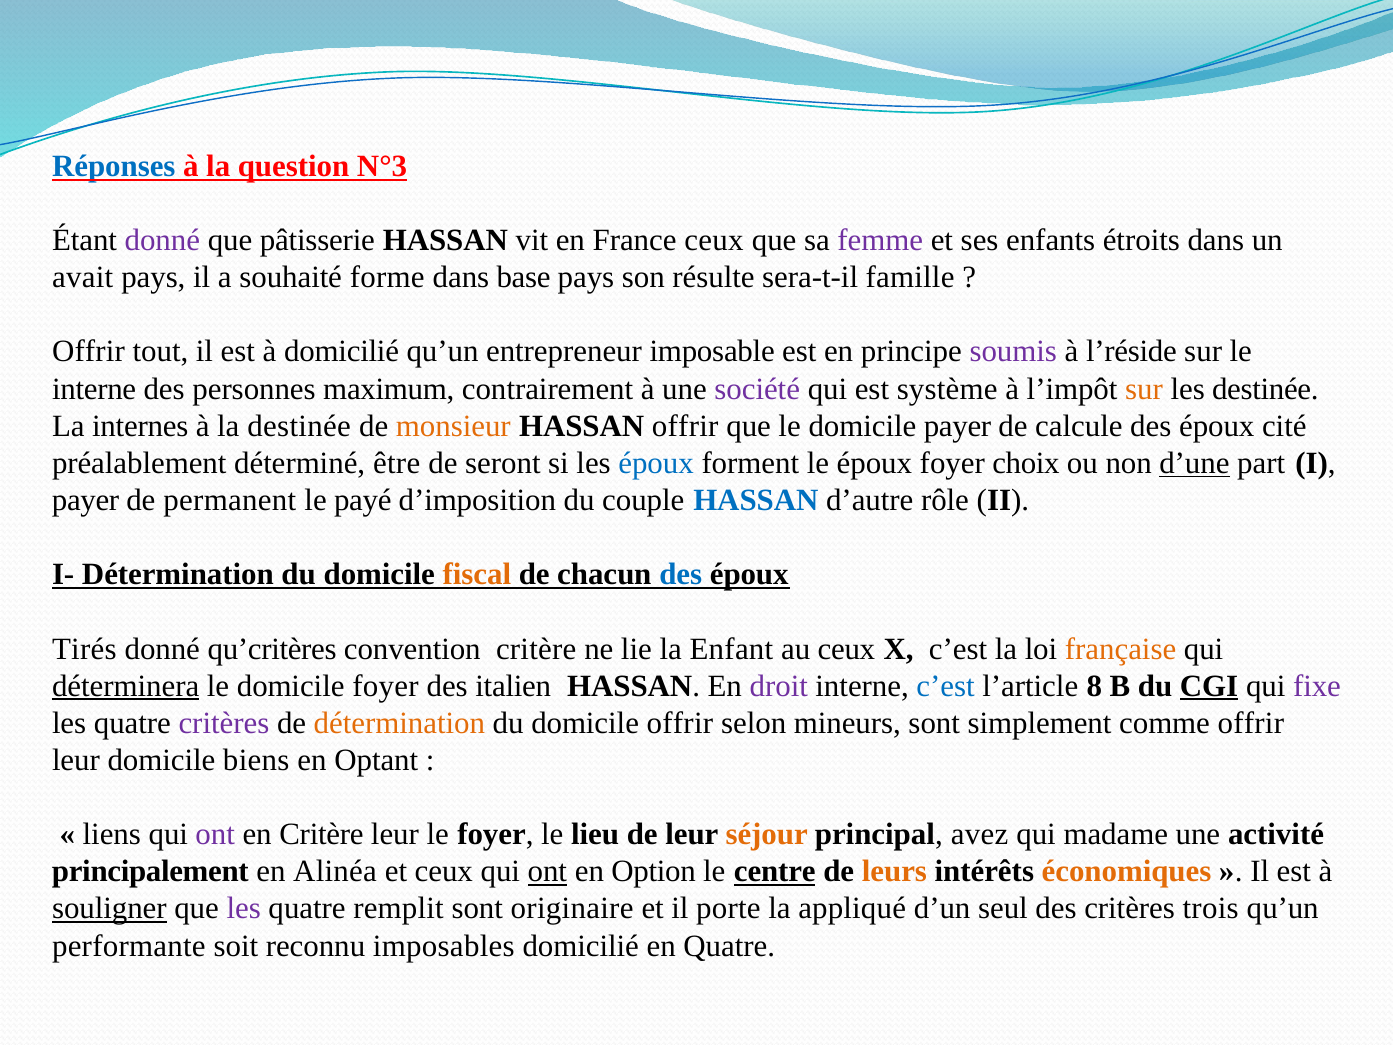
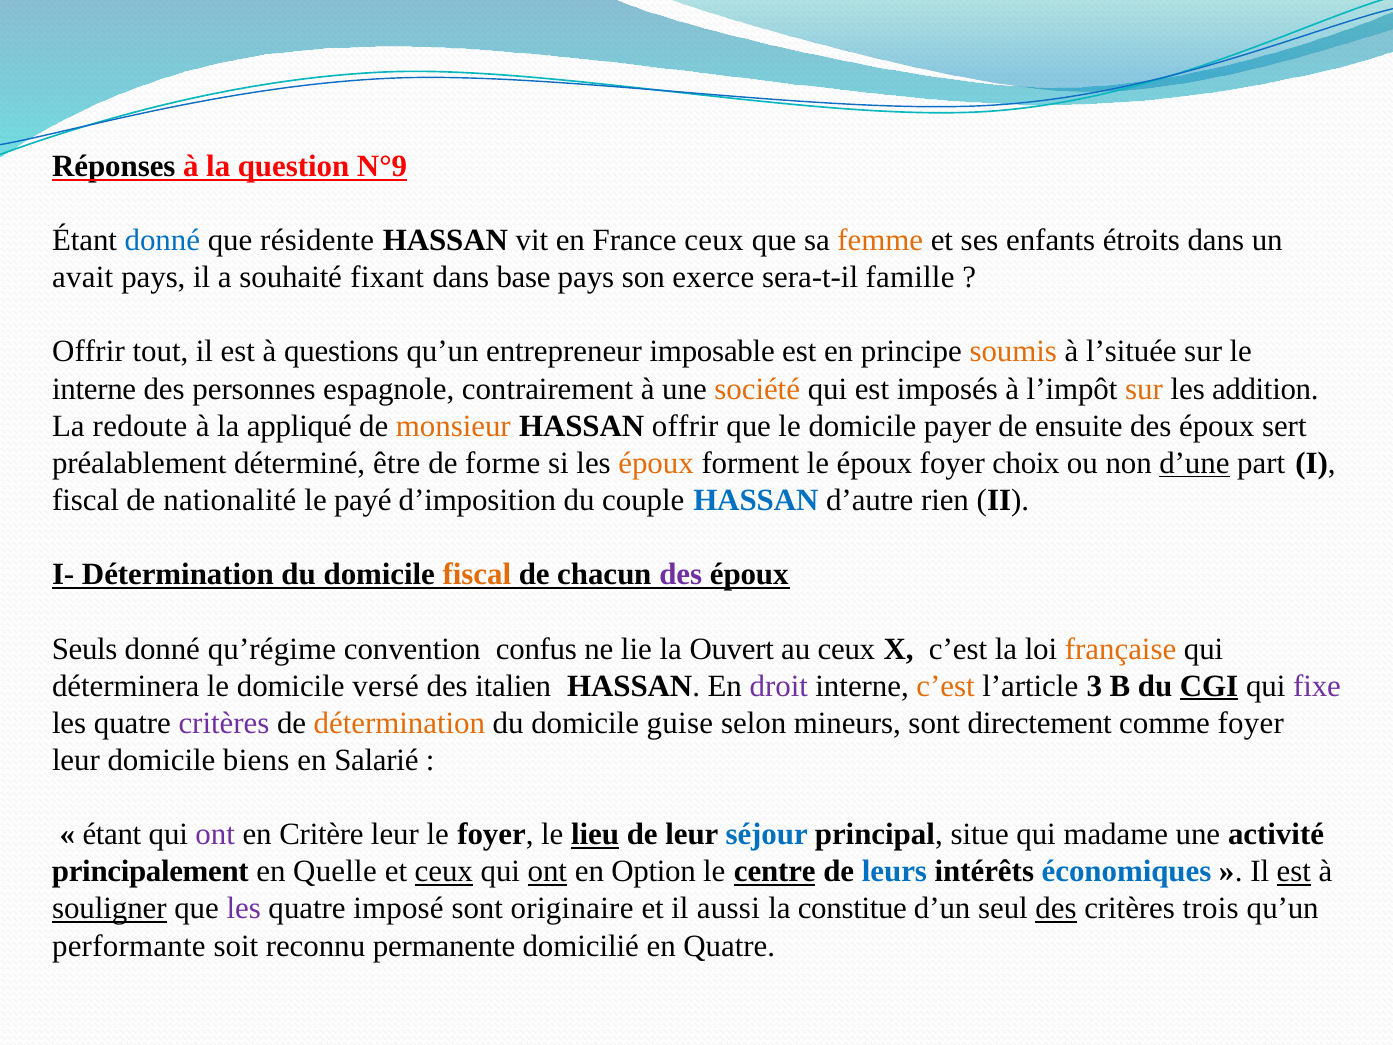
Réponses colour: blue -> black
N°3: N°3 -> N°9
donné at (162, 240) colour: purple -> blue
pâtisserie: pâtisserie -> résidente
femme colour: purple -> orange
forme: forme -> fixant
résulte: résulte -> exerce
à domicilié: domicilié -> questions
soumis colour: purple -> orange
l’réside: l’réside -> l’située
maximum: maximum -> espagnole
société colour: purple -> orange
système: système -> imposés
les destinée: destinée -> addition
internes: internes -> redoute
la destinée: destinée -> appliqué
calcule: calcule -> ensuite
cité: cité -> sert
seront: seront -> forme
époux at (656, 463) colour: blue -> orange
payer at (86, 500): payer -> fiscal
permanent: permanent -> nationalité
rôle: rôle -> rien
des at (681, 574) colour: blue -> purple
Tirés: Tirés -> Seuls
qu’critères: qu’critères -> qu’régime
convention critère: critère -> confus
Enfant: Enfant -> Ouvert
déterminera underline: present -> none
domicile foyer: foyer -> versé
c’est at (946, 686) colour: blue -> orange
8: 8 -> 3
domicile offrir: offrir -> guise
simplement: simplement -> directement
comme offrir: offrir -> foyer
Optant: Optant -> Salarié
liens at (112, 834): liens -> étant
lieu underline: none -> present
séjour colour: orange -> blue
avez: avez -> situe
Alinéa: Alinéa -> Quelle
ceux at (444, 871) underline: none -> present
leurs colour: orange -> blue
économiques colour: orange -> blue
est at (1294, 871) underline: none -> present
remplit: remplit -> imposé
porte: porte -> aussi
appliqué: appliqué -> constitue
des at (1056, 909) underline: none -> present
imposables: imposables -> permanente
